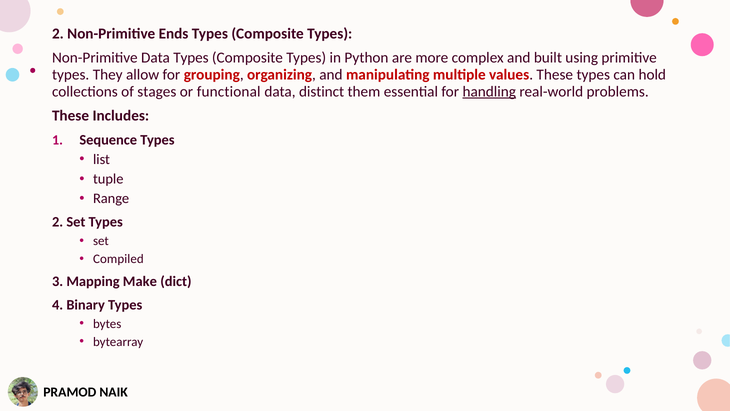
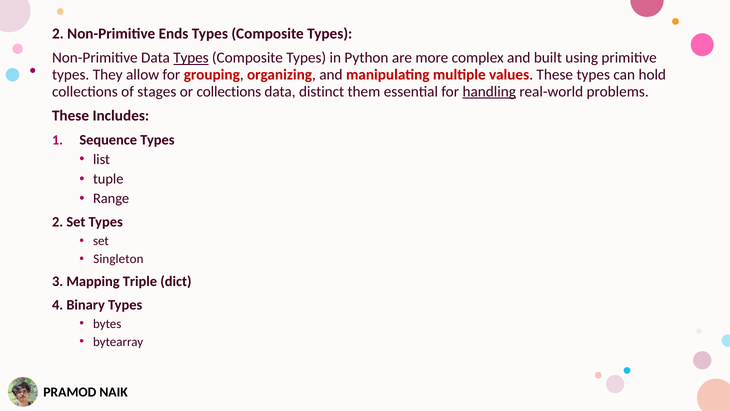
Types at (191, 58) underline: none -> present
or functional: functional -> collections
Compiled: Compiled -> Singleton
Make: Make -> Triple
